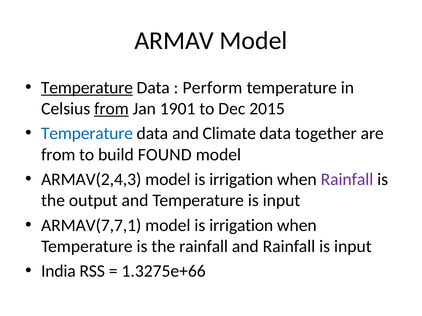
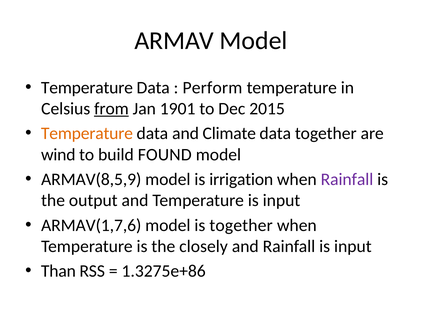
Temperature at (87, 88) underline: present -> none
Temperature at (87, 134) colour: blue -> orange
from at (58, 155): from -> wind
ARMAV(2,4,3: ARMAV(2,4,3 -> ARMAV(8,5,9
ARMAV(7,7,1: ARMAV(7,7,1 -> ARMAV(1,7,6
irrigation at (241, 226): irrigation -> together
the rainfall: rainfall -> closely
India: India -> Than
1.3275e+66: 1.3275e+66 -> 1.3275e+86
